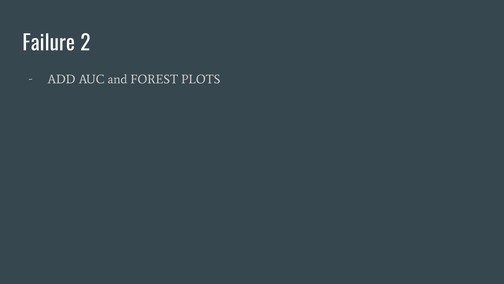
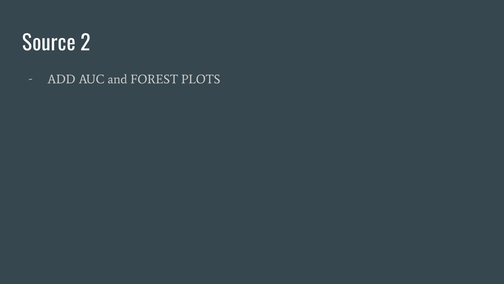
Failure: Failure -> Source
